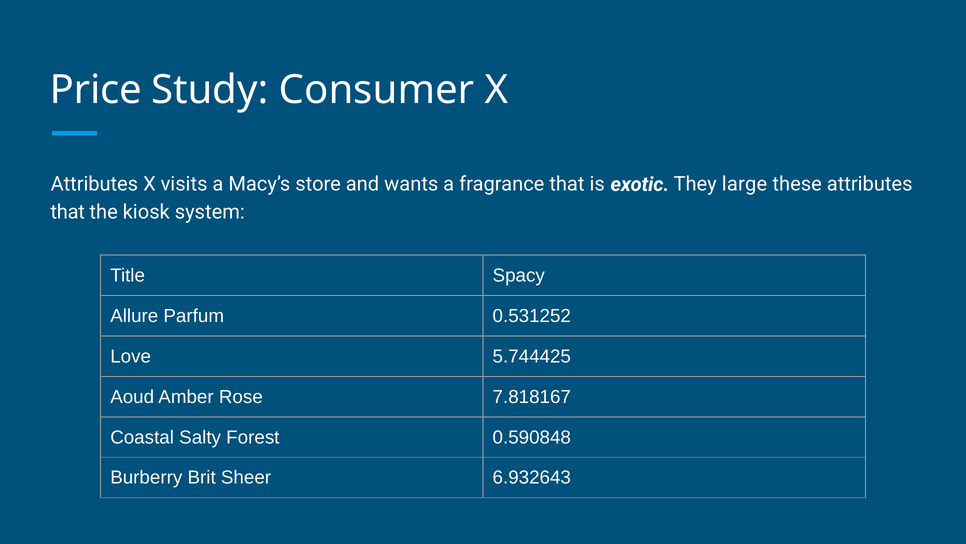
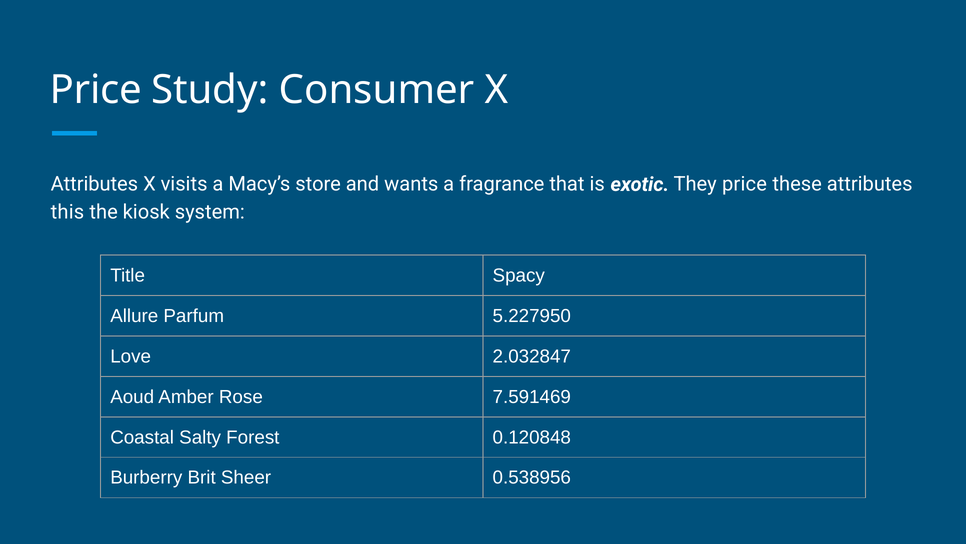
They large: large -> price
that at (68, 212): that -> this
0.531252: 0.531252 -> 5.227950
5.744425: 5.744425 -> 2.032847
7.818167: 7.818167 -> 7.591469
0.590848: 0.590848 -> 0.120848
6.932643: 6.932643 -> 0.538956
